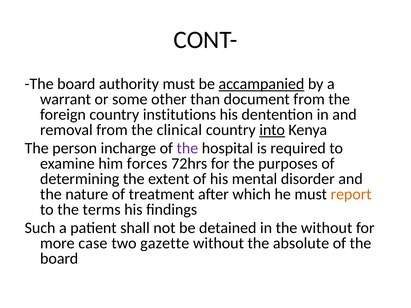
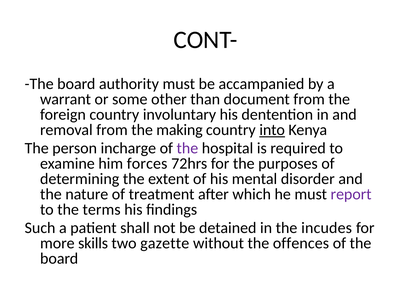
accampanied underline: present -> none
institutions: institutions -> involuntary
clinical: clinical -> making
report colour: orange -> purple
the without: without -> incudes
case: case -> skills
absolute: absolute -> offences
